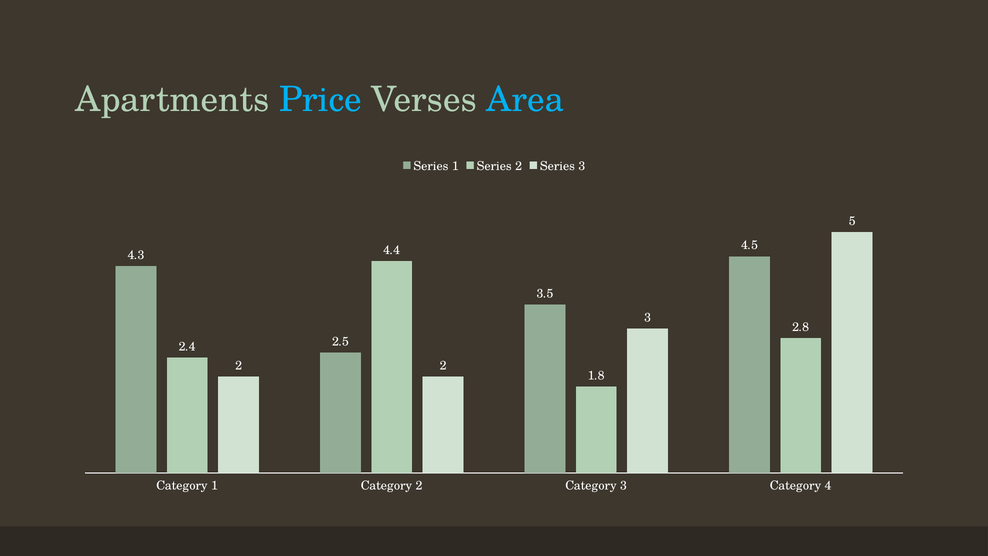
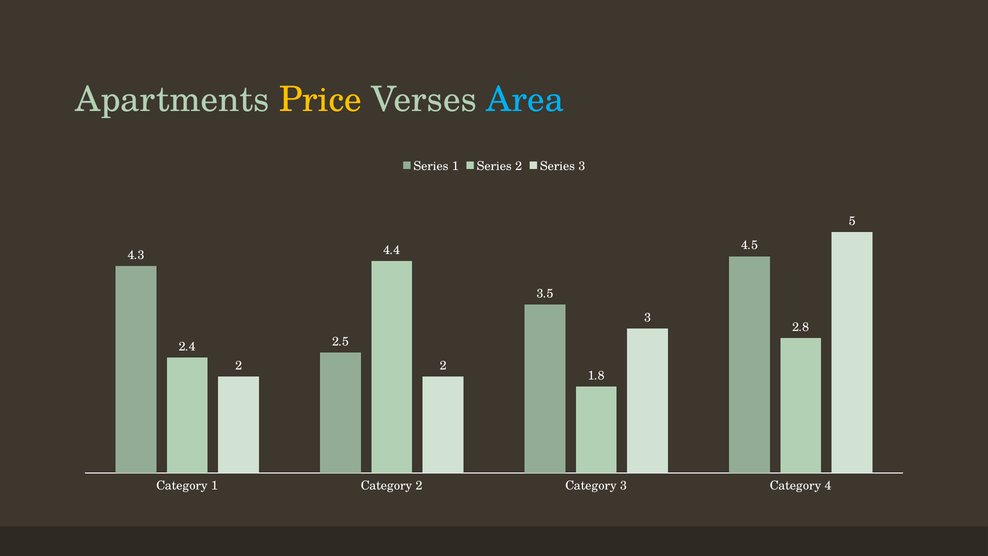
Price colour: light blue -> yellow
